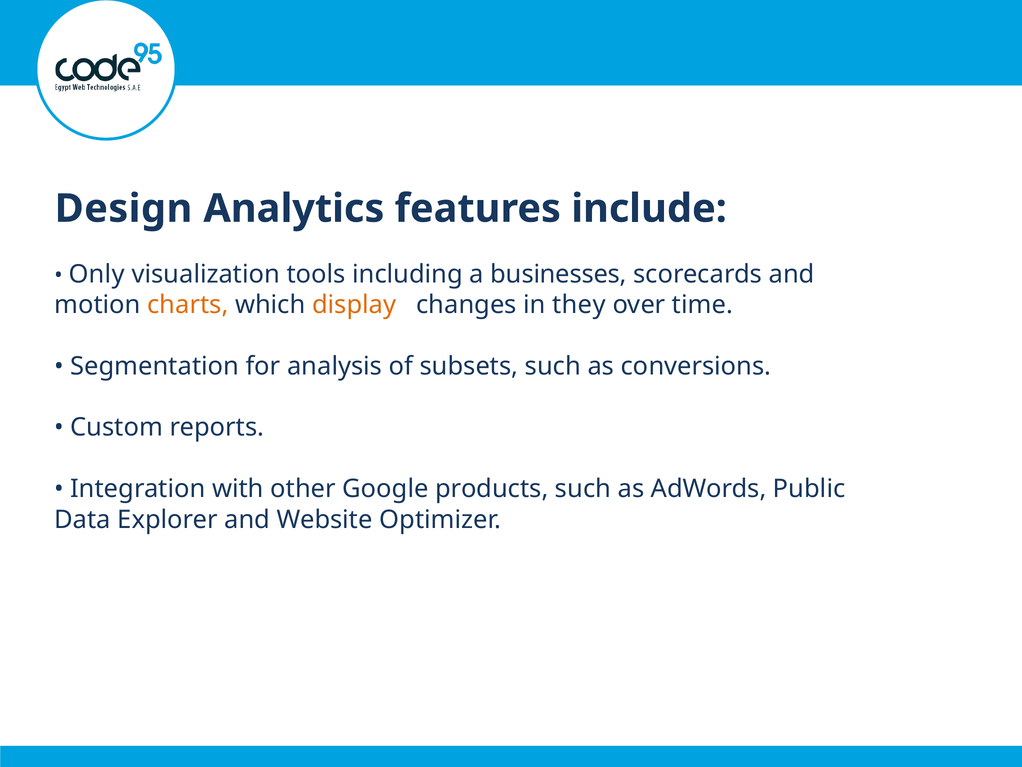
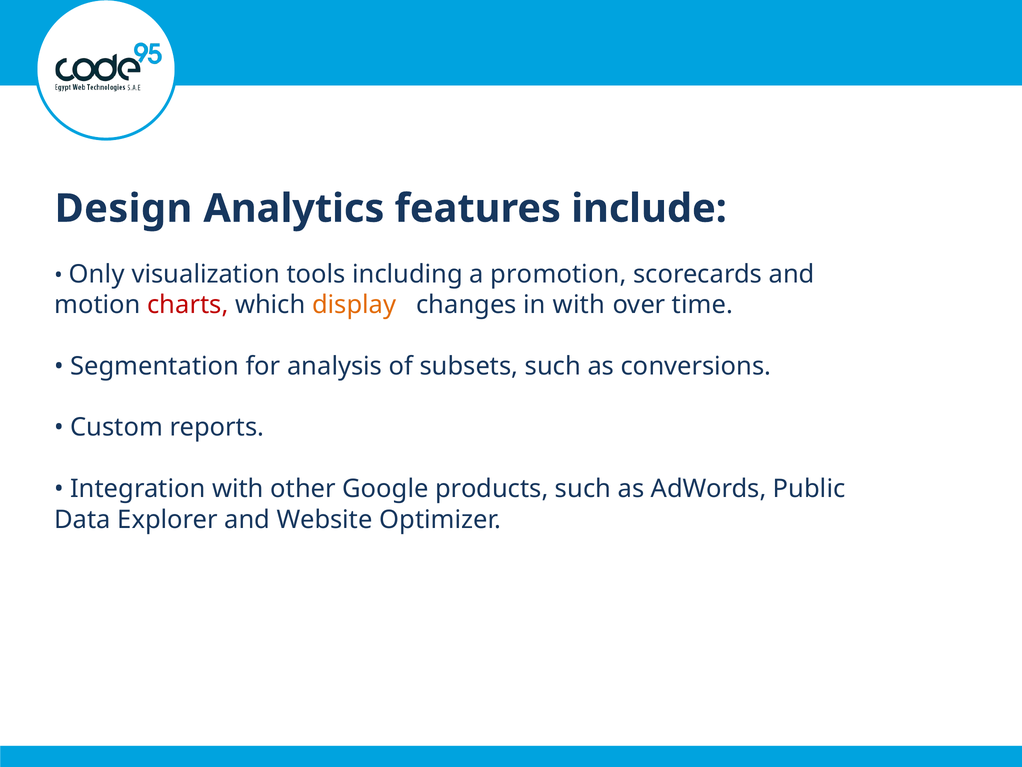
businesses: businesses -> promotion
charts colour: orange -> red
in they: they -> with
